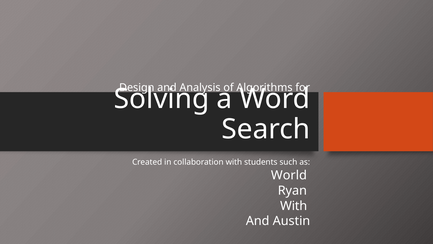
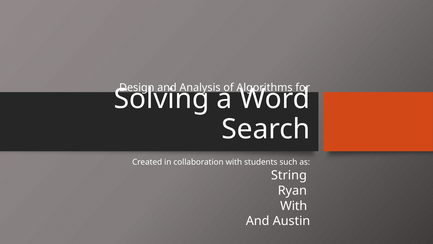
World: World -> String
